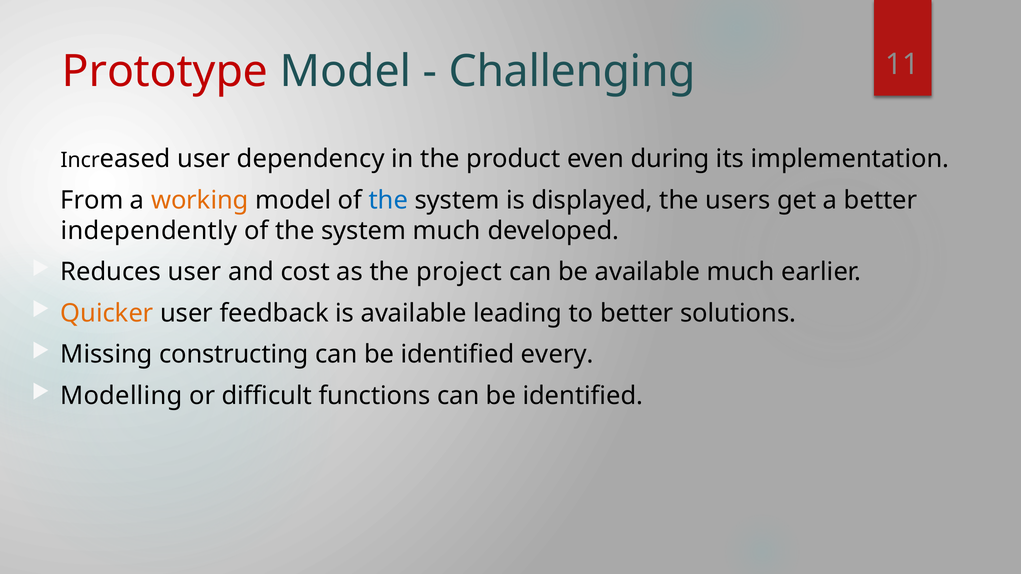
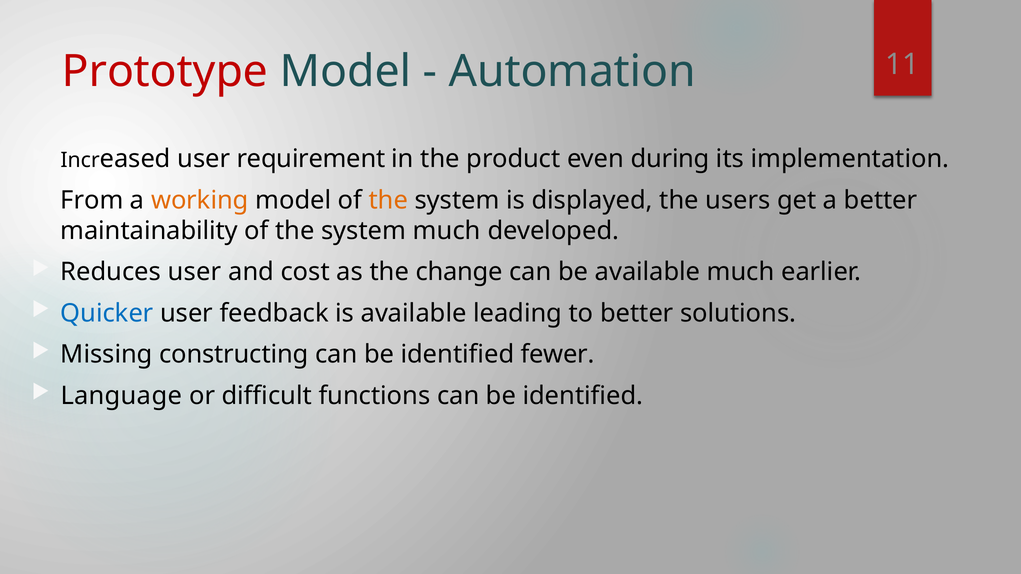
Challenging: Challenging -> Automation
dependency: dependency -> requirement
the at (388, 200) colour: blue -> orange
independently: independently -> maintainability
project: project -> change
Quicker colour: orange -> blue
every: every -> fewer
Modelling: Modelling -> Language
